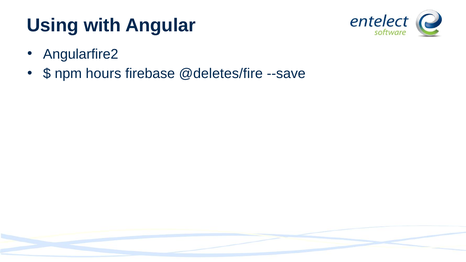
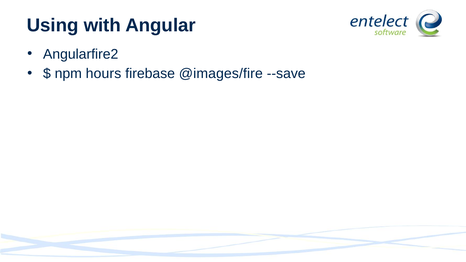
@deletes/fire: @deletes/fire -> @images/fire
